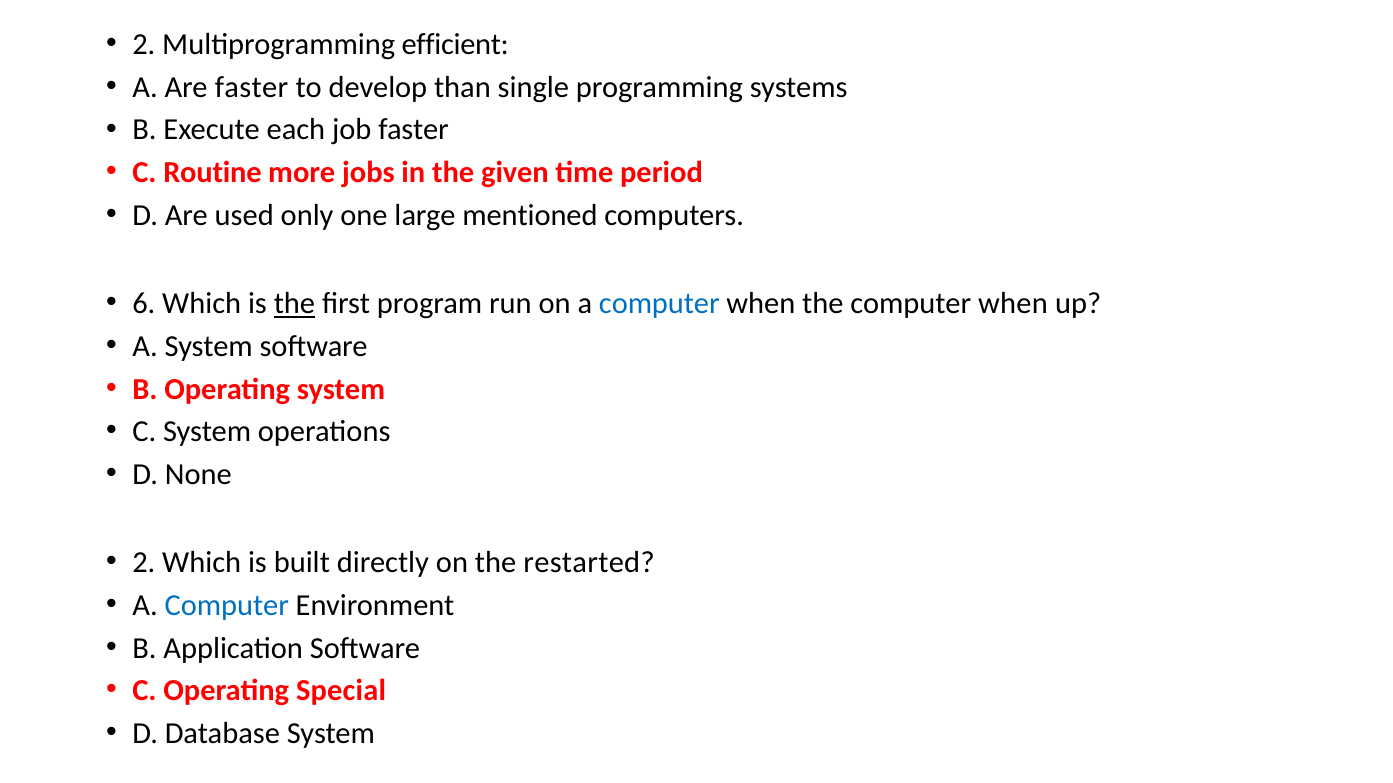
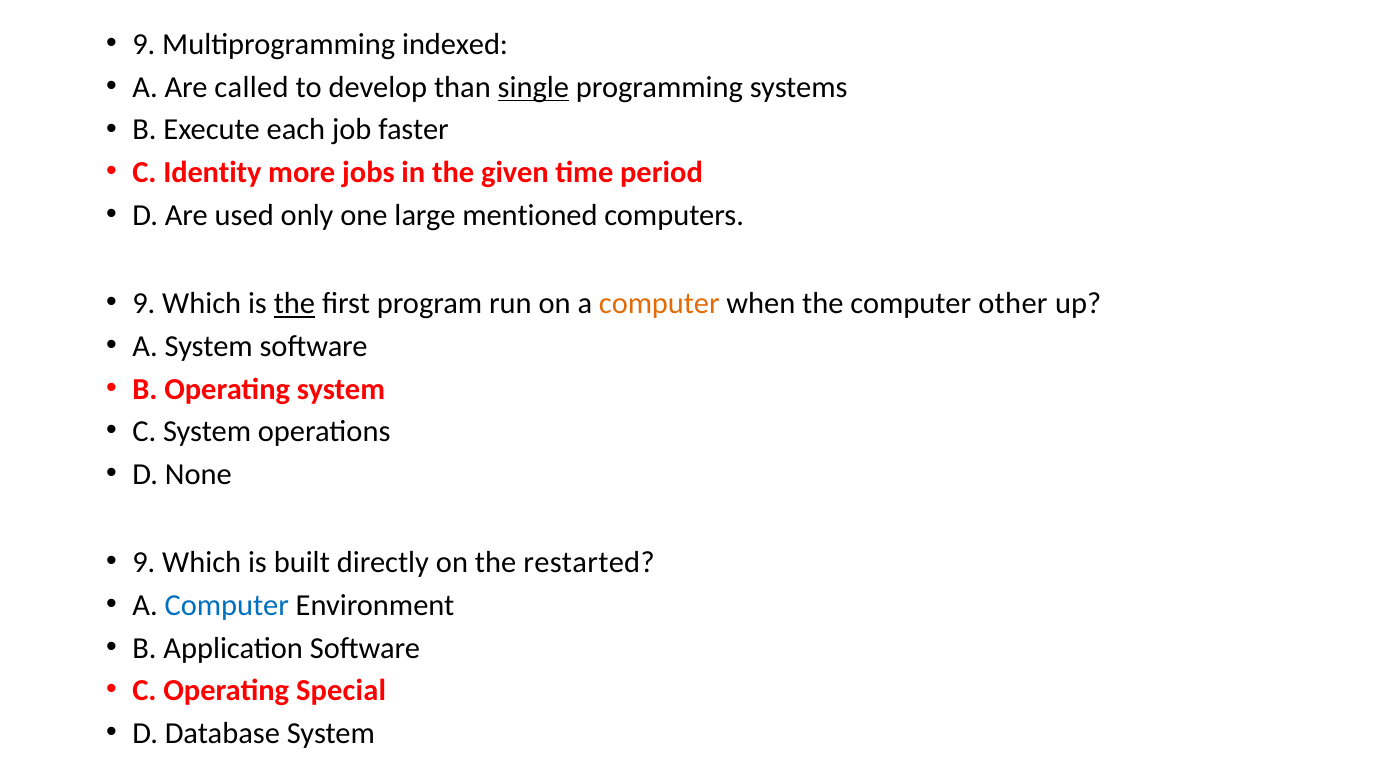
2 at (144, 45): 2 -> 9
efficient: efficient -> indexed
Are faster: faster -> called
single underline: none -> present
Routine: Routine -> Identity
6 at (144, 304): 6 -> 9
computer at (659, 304) colour: blue -> orange
the computer when: when -> other
2 at (144, 563): 2 -> 9
